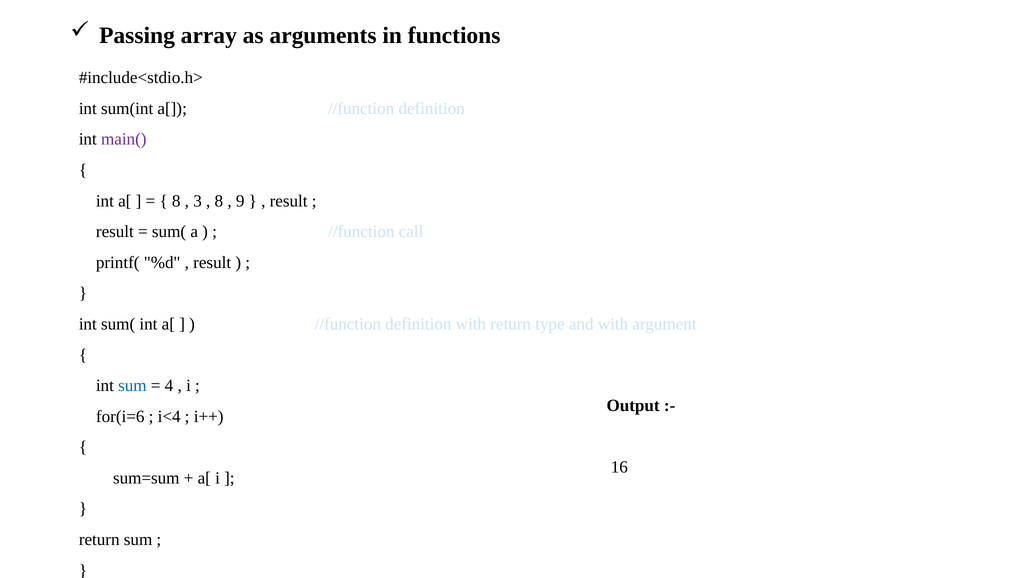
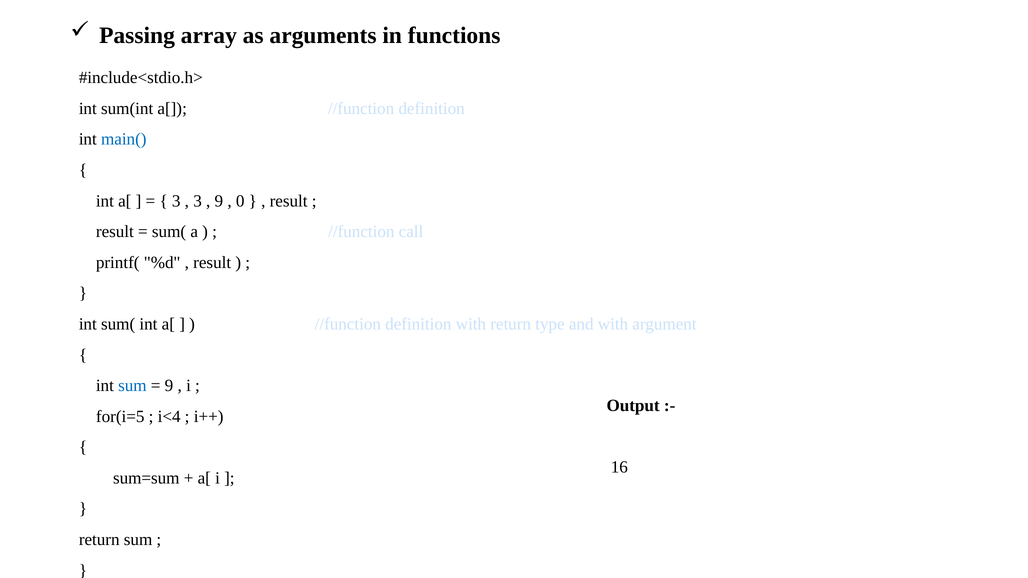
main( colour: purple -> blue
8 at (176, 201): 8 -> 3
8 at (219, 201): 8 -> 9
9: 9 -> 0
4 at (169, 386): 4 -> 9
for(i=6: for(i=6 -> for(i=5
